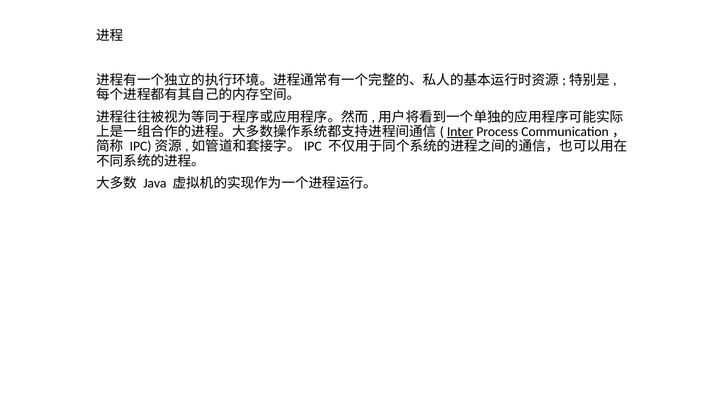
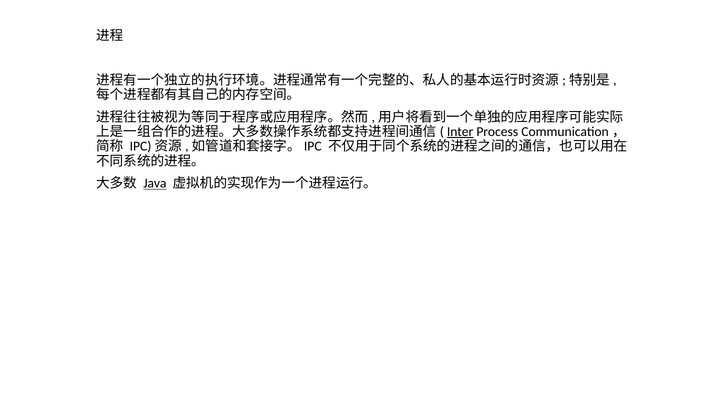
Java underline: none -> present
